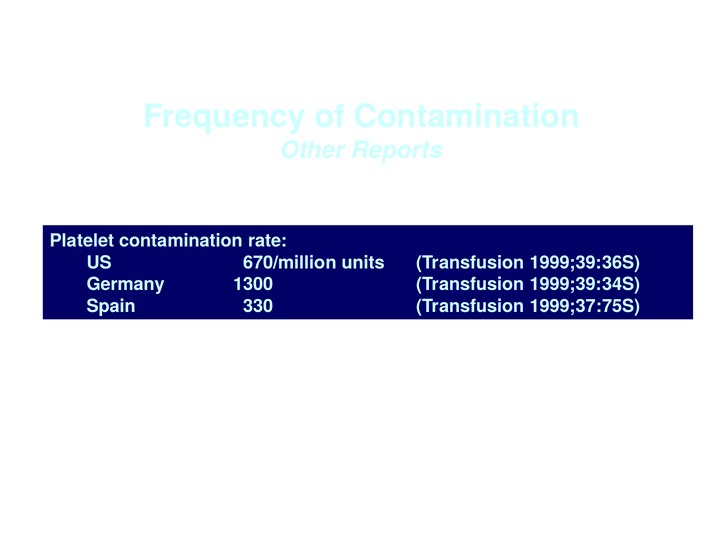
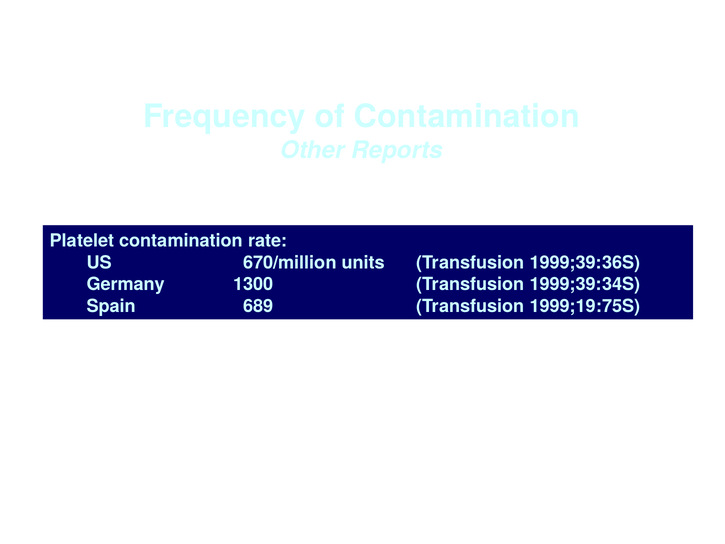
330: 330 -> 689
1999;37:75S: 1999;37:75S -> 1999;19:75S
